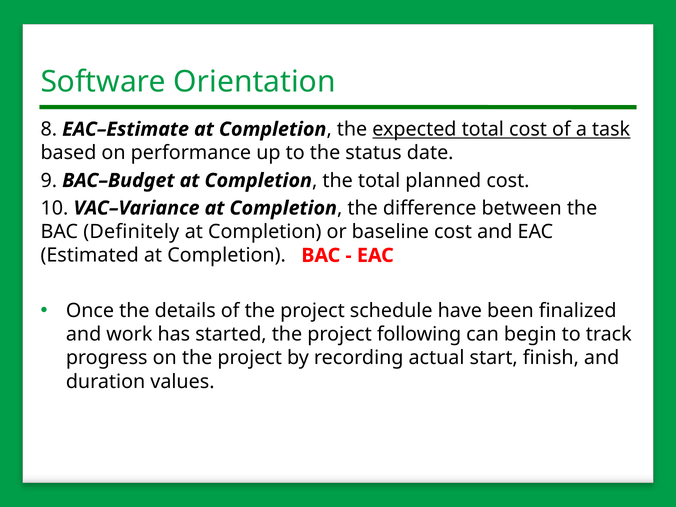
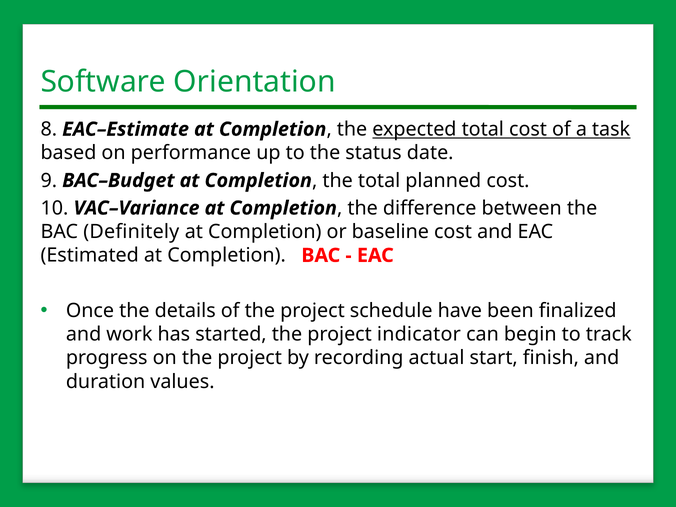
following: following -> indicator
